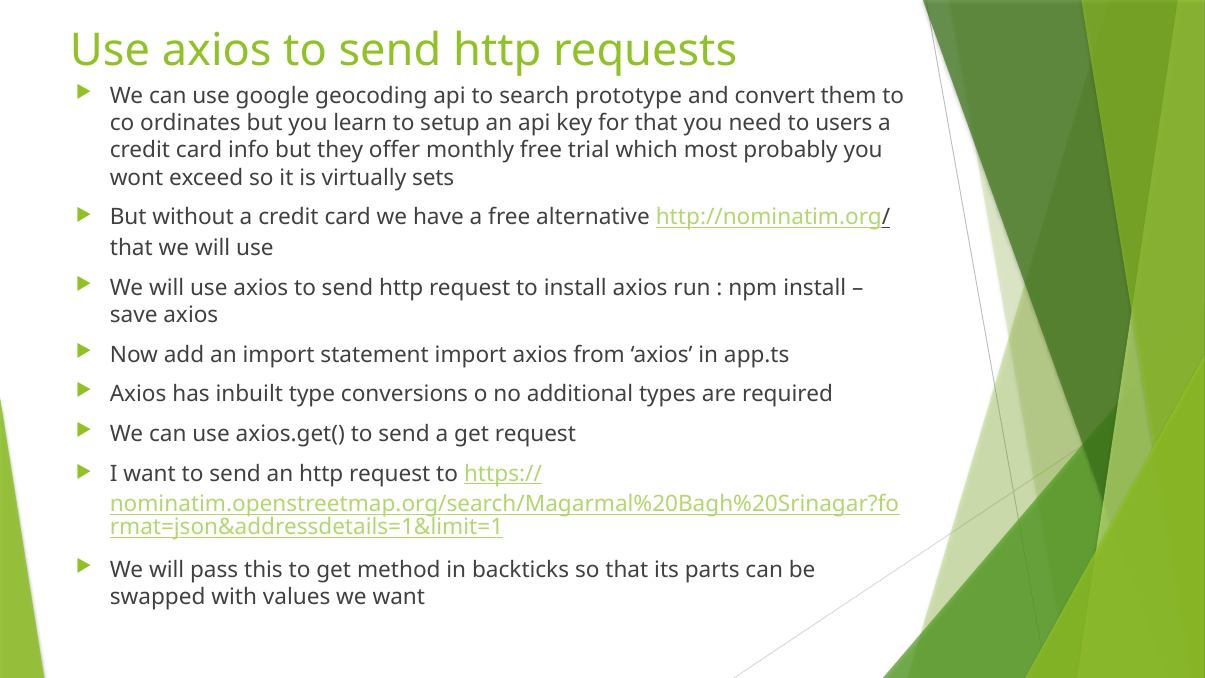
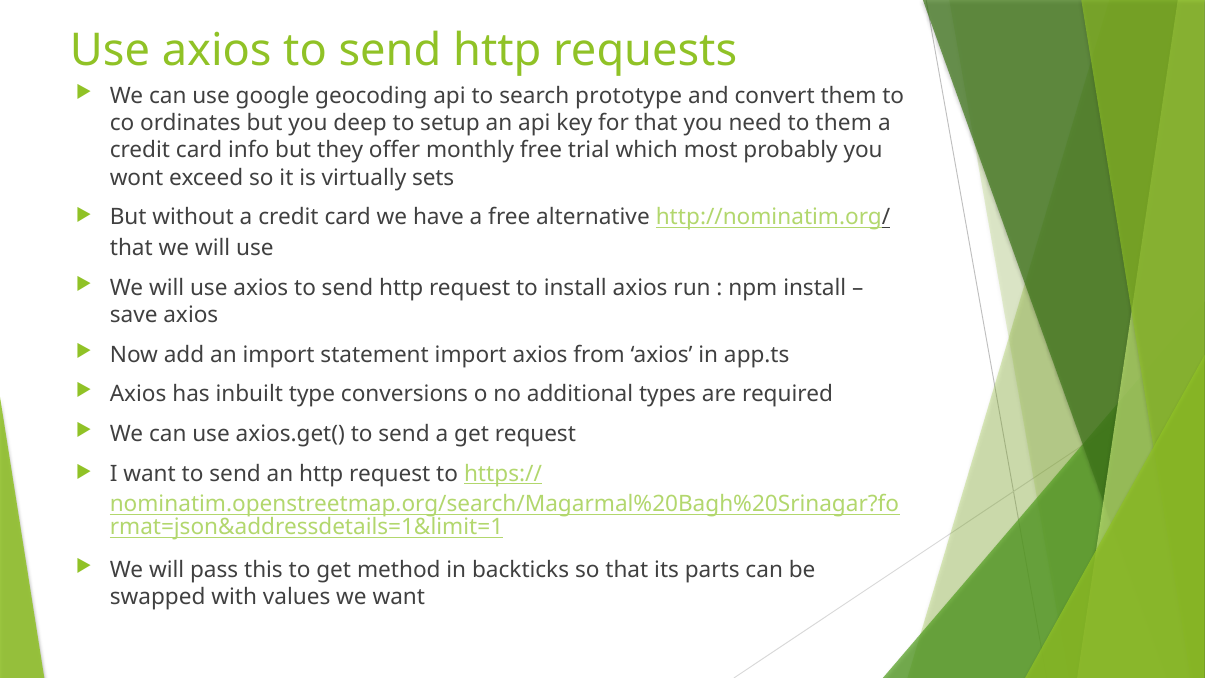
learn: learn -> deep
to users: users -> them
